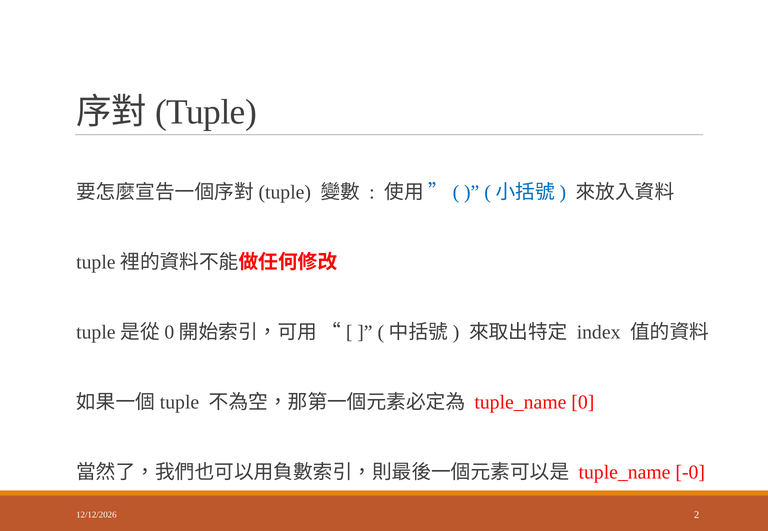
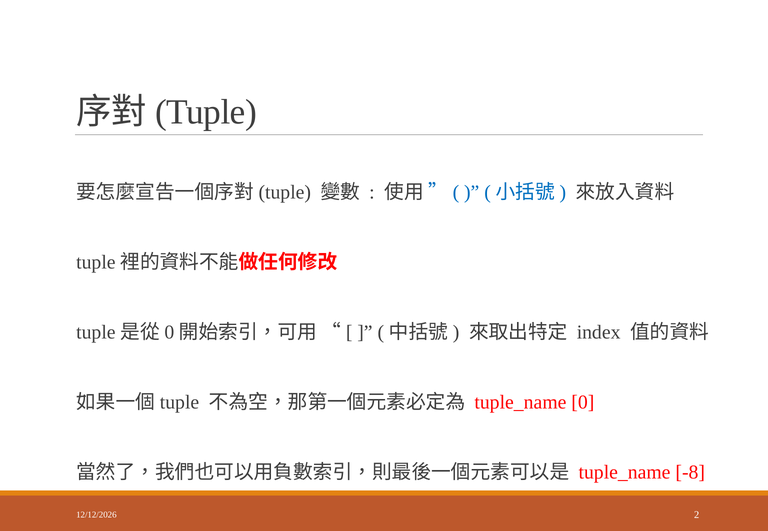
-0: -0 -> -8
